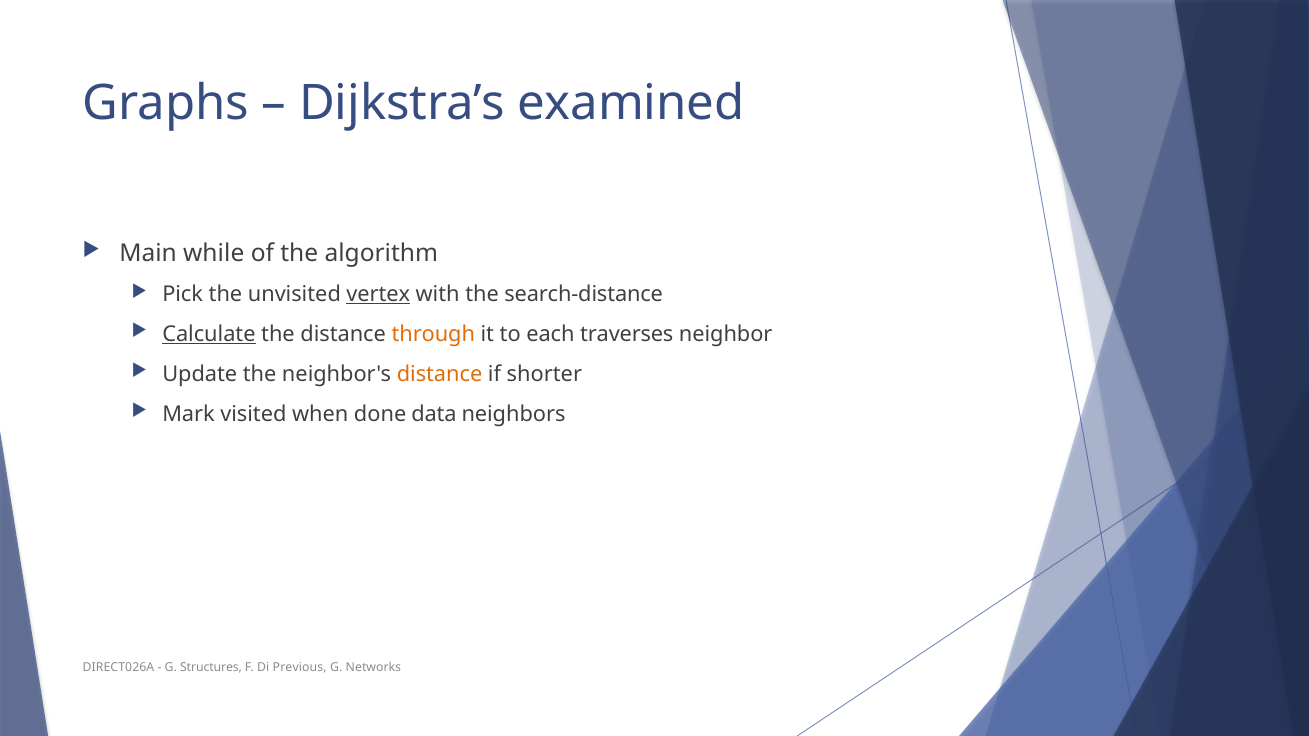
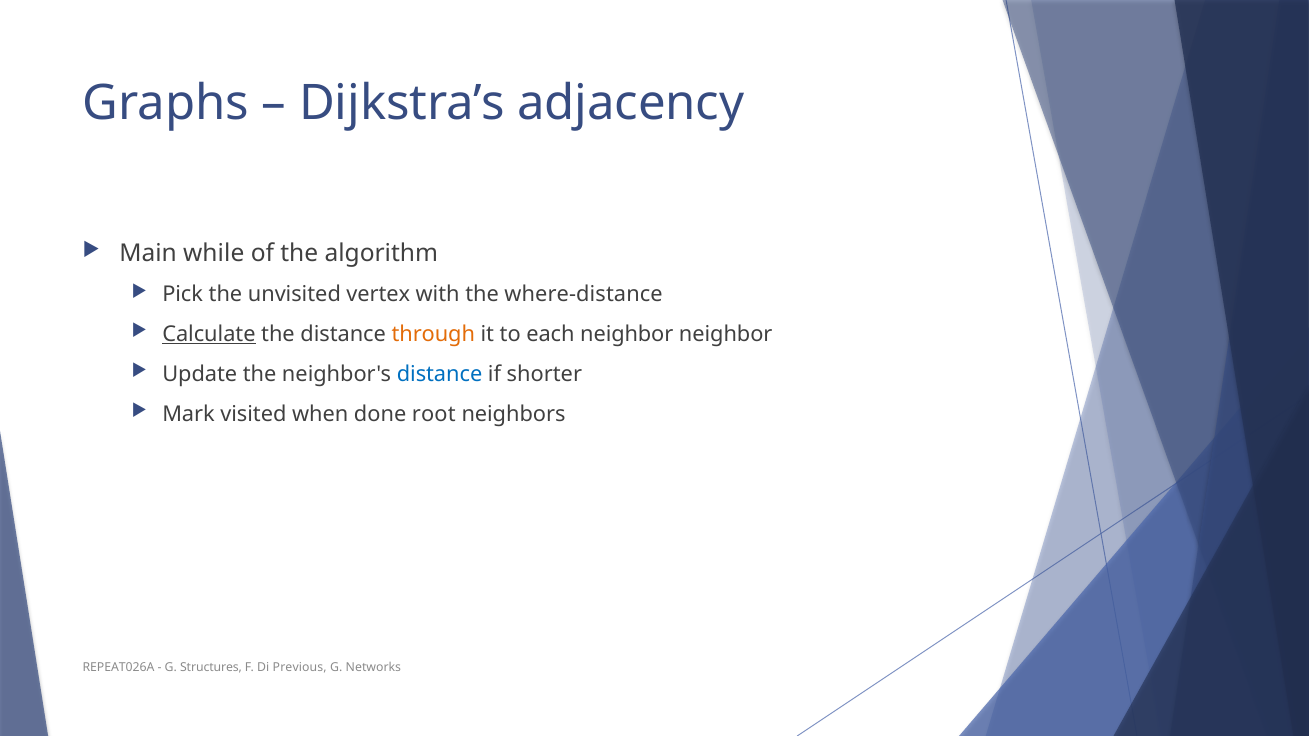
examined: examined -> adjacency
vertex underline: present -> none
search-distance: search-distance -> where-distance
each traverses: traverses -> neighbor
distance at (440, 374) colour: orange -> blue
data: data -> root
DIRECT026A: DIRECT026A -> REPEAT026A
